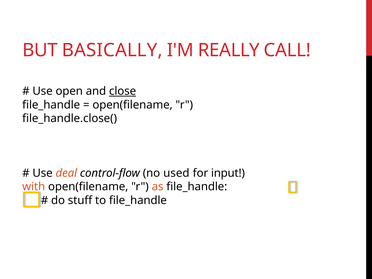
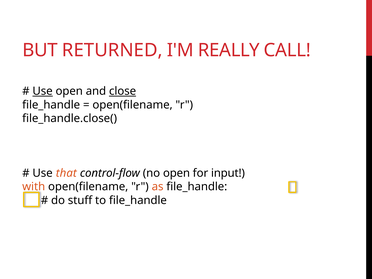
BASICALLY: BASICALLY -> RETURNED
Use at (43, 91) underline: none -> present
deal: deal -> that
no used: used -> open
